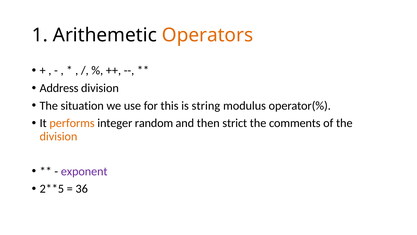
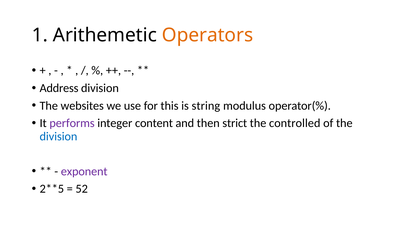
situation: situation -> websites
performs colour: orange -> purple
random: random -> content
comments: comments -> controlled
division at (58, 136) colour: orange -> blue
36: 36 -> 52
